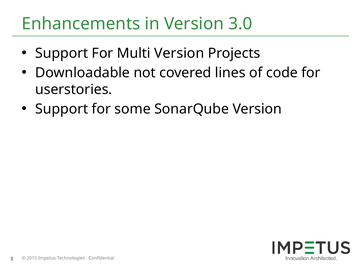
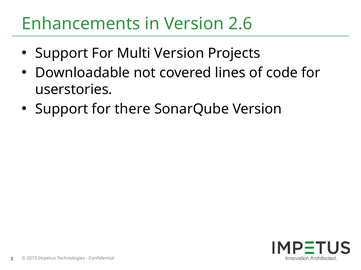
3.0: 3.0 -> 2.6
some: some -> there
